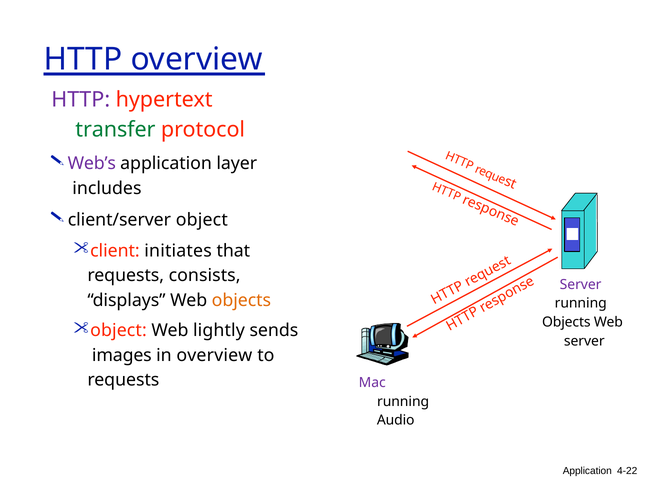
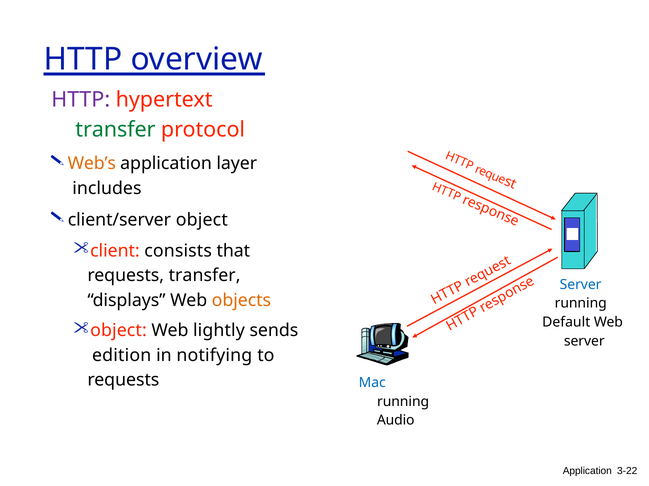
Web’s colour: purple -> orange
initiates: initiates -> consists
requests consists: consists -> transfer
Server at (581, 285) colour: purple -> blue
Objects at (566, 323): Objects -> Default
images: images -> edition
in overview: overview -> notifying
Mac colour: purple -> blue
4-22: 4-22 -> 3-22
